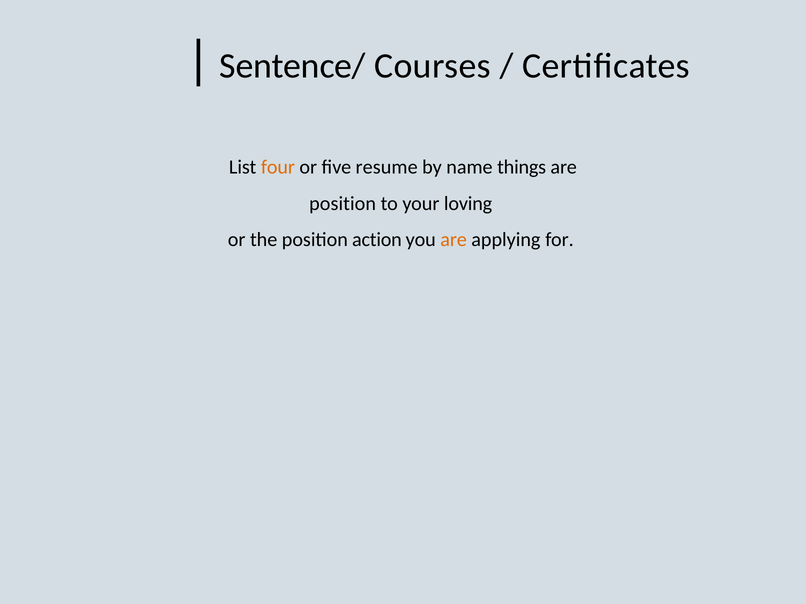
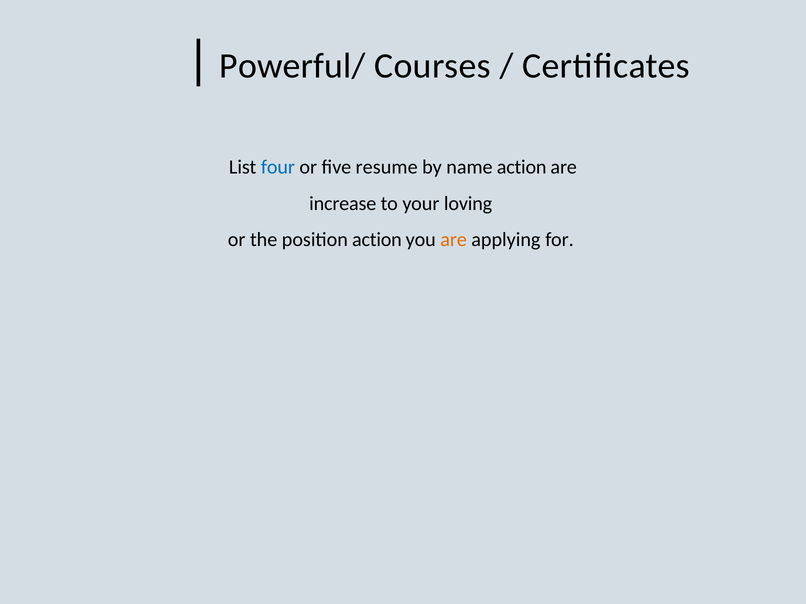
Sentence/: Sentence/ -> Powerful/
four colour: orange -> blue
name things: things -> action
position at (343, 204): position -> increase
